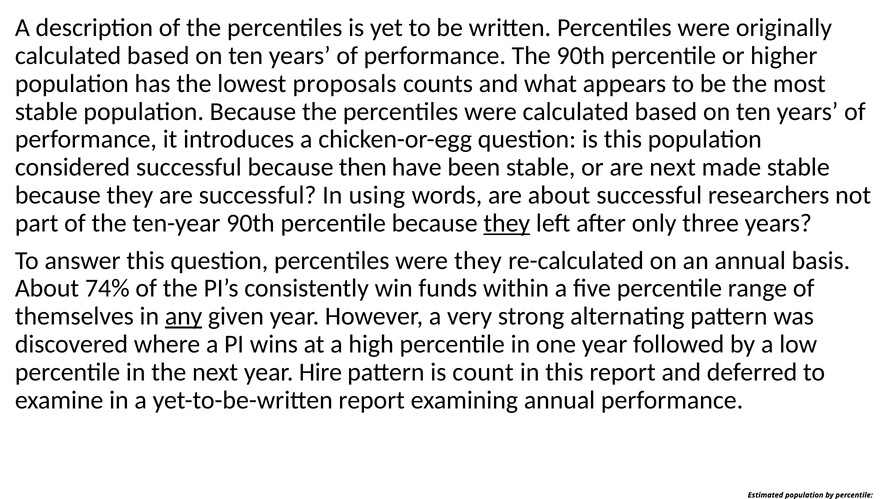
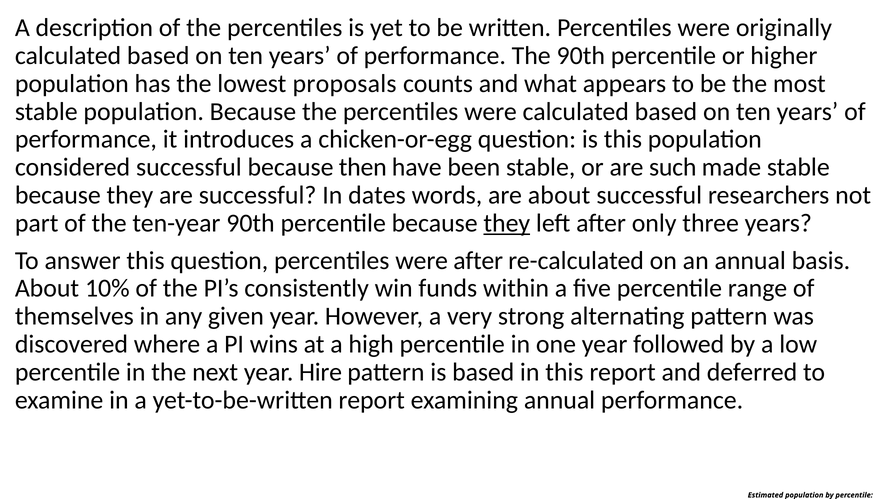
are next: next -> such
using: using -> dates
were they: they -> after
74%: 74% -> 10%
any underline: present -> none
is count: count -> based
